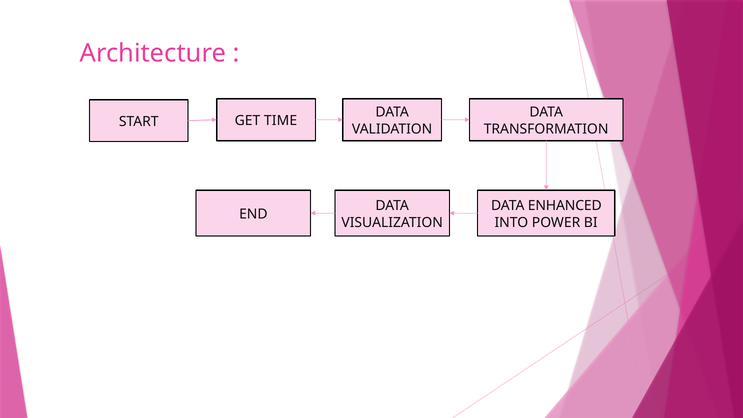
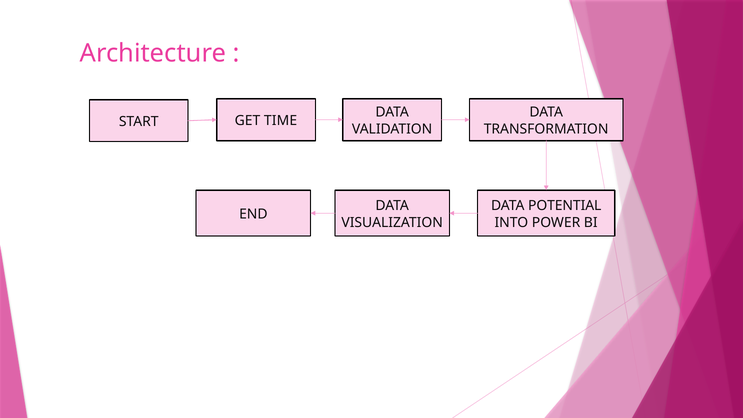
ENHANCED: ENHANCED -> POTENTIAL
